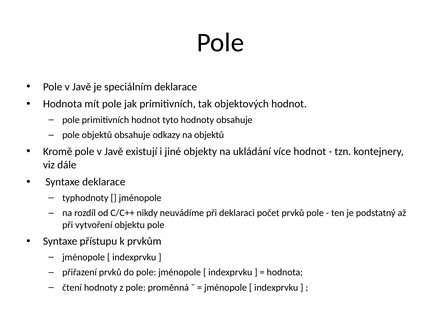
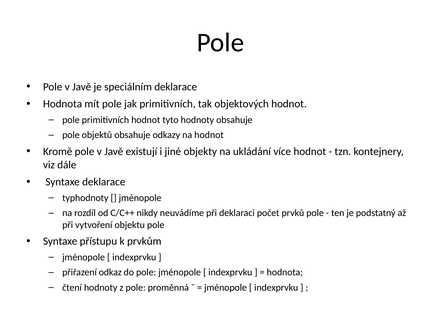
na objektů: objektů -> hodnot
přiřazení prvků: prvků -> odkaz
